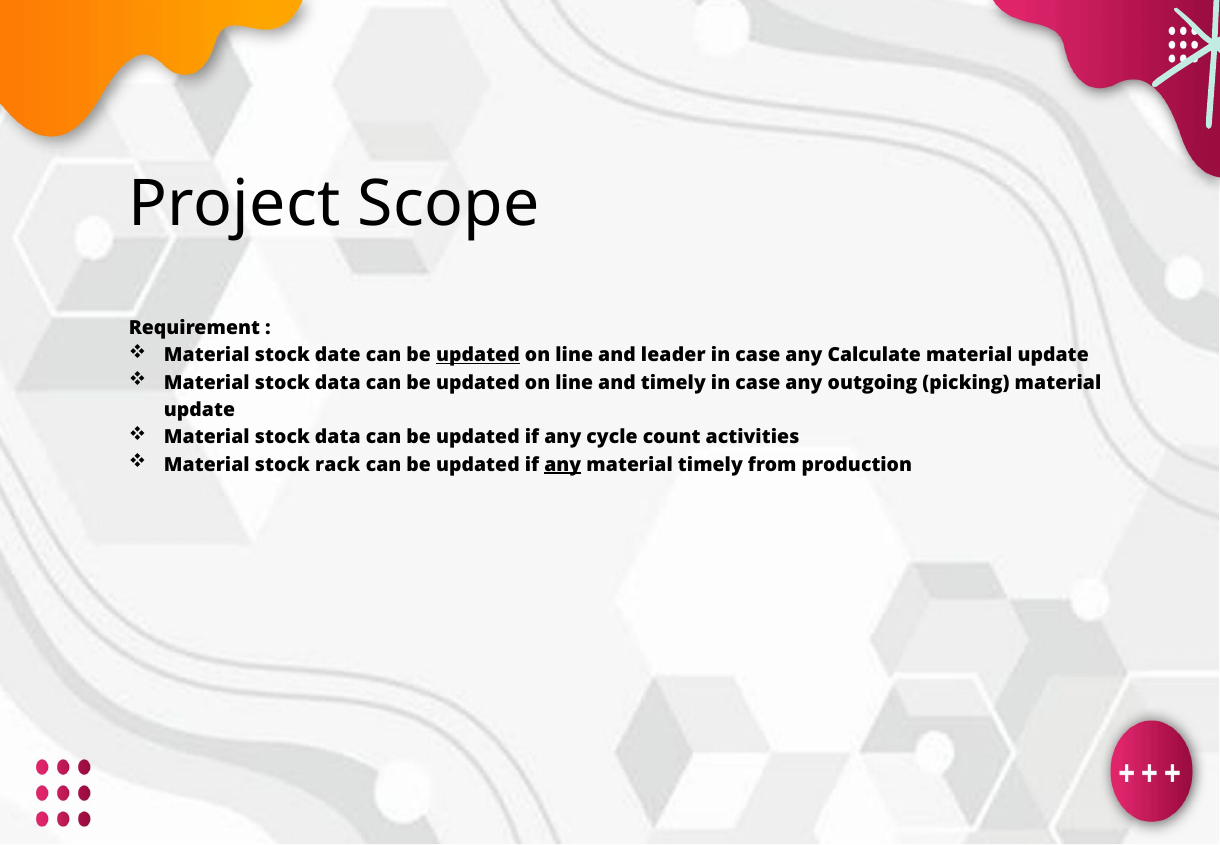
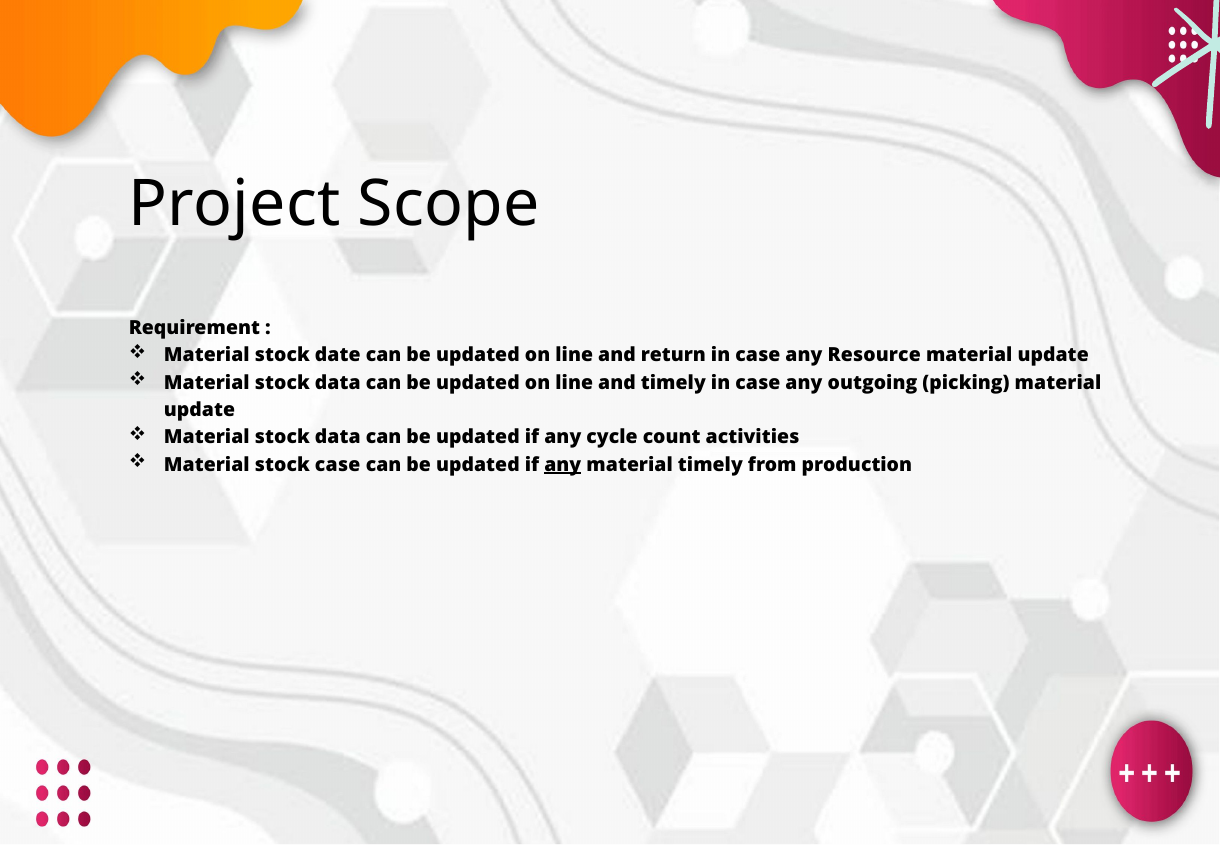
updated at (478, 355) underline: present -> none
leader: leader -> return
Calculate: Calculate -> Resource
stock rack: rack -> case
